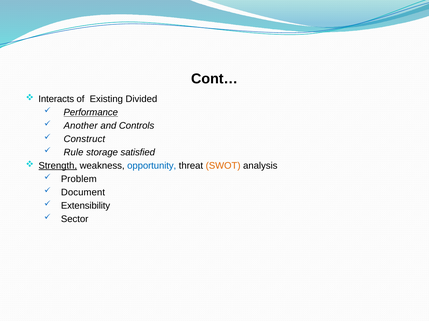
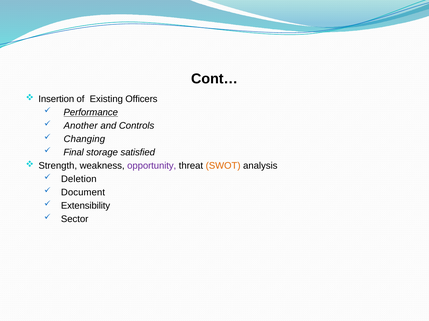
Interacts: Interacts -> Insertion
Divided: Divided -> Officers
Construct: Construct -> Changing
Rule: Rule -> Final
Strength underline: present -> none
opportunity colour: blue -> purple
Problem: Problem -> Deletion
